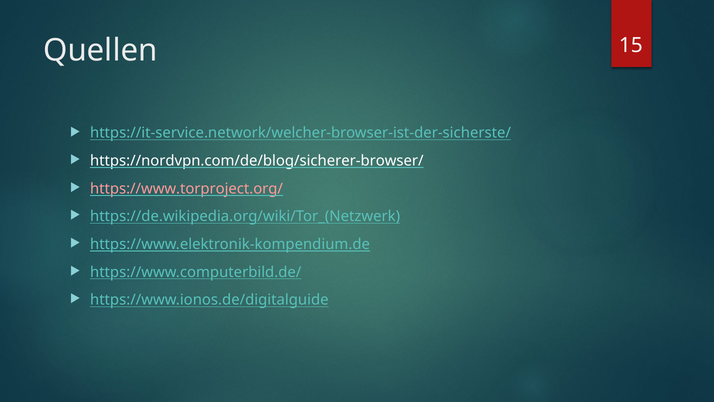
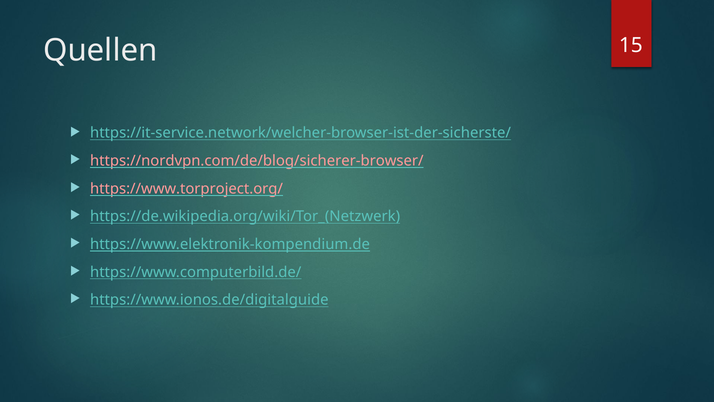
https://nordvpn.com/de/blog/sicherer-browser/ colour: white -> pink
